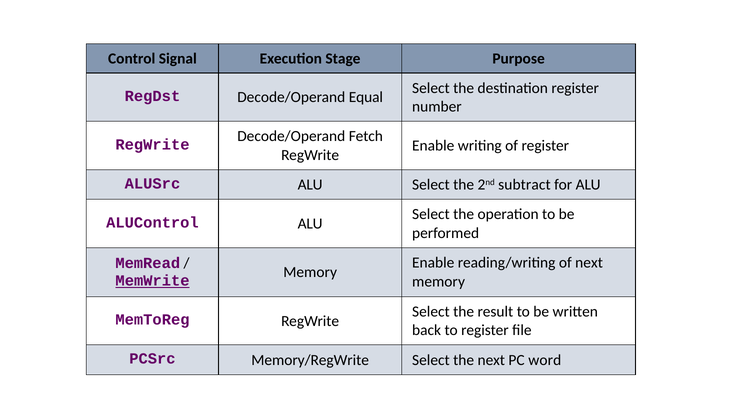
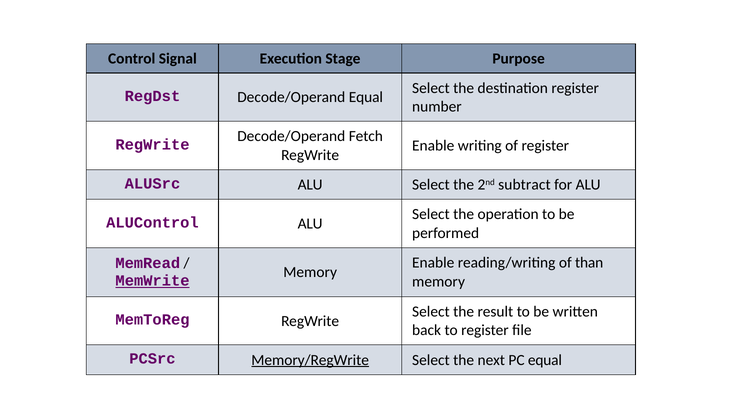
of next: next -> than
Memory/RegWrite underline: none -> present
PC word: word -> equal
